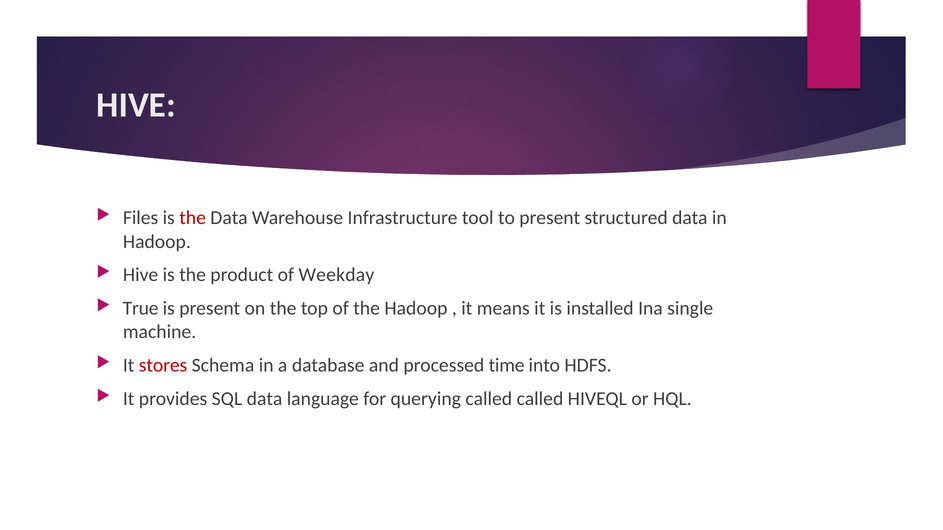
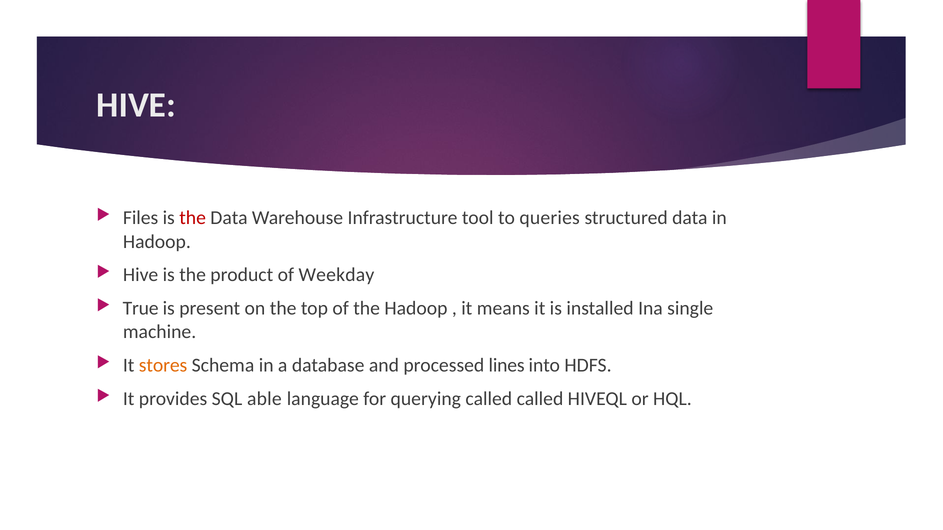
to present: present -> queries
stores colour: red -> orange
time: time -> lines
SQL data: data -> able
